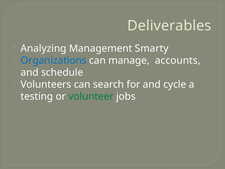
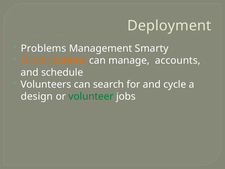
Deliverables: Deliverables -> Deployment
Analyzing: Analyzing -> Problems
Organizations colour: blue -> orange
testing: testing -> design
